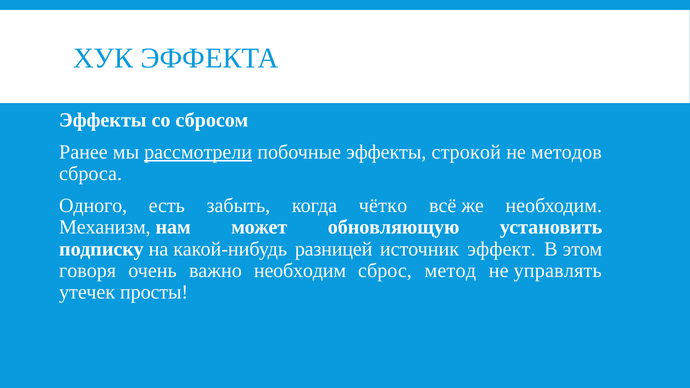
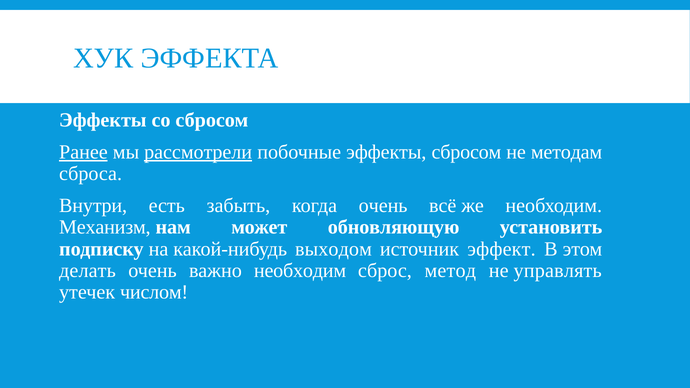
Ранее underline: none -> present
эффекты строкой: строкой -> сбросом
методов: методов -> методам
Одного: Одного -> Внутри
когда чётко: чётко -> очень
разницей: разницей -> выходом
говоря: говоря -> делать
просты: просты -> числом
